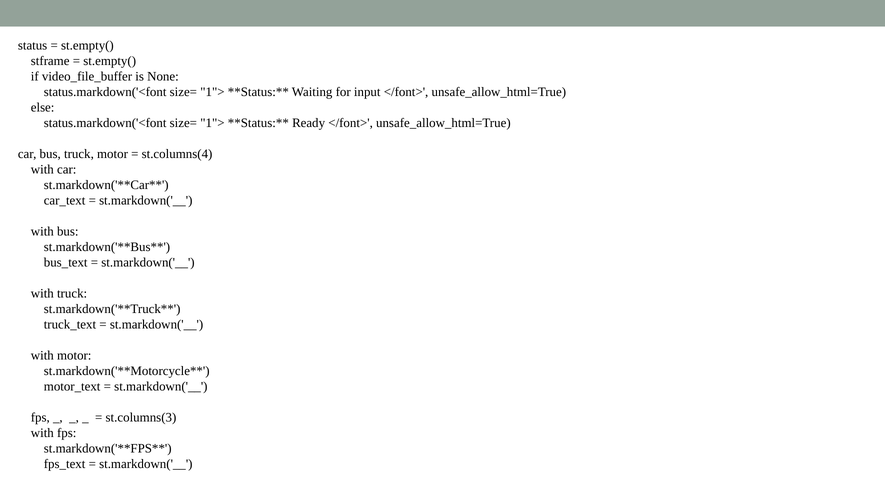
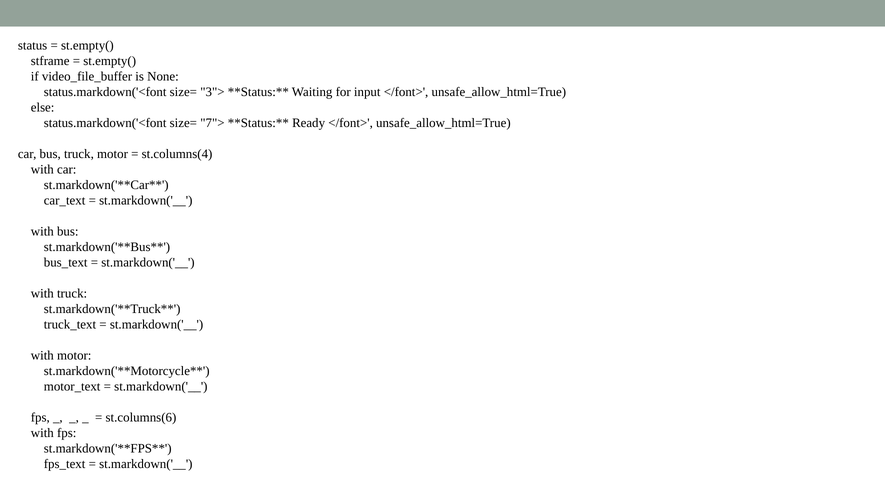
1"> at (212, 92): 1"> -> 3">
1"> at (212, 123): 1"> -> 7">
st.columns(3: st.columns(3 -> st.columns(6
